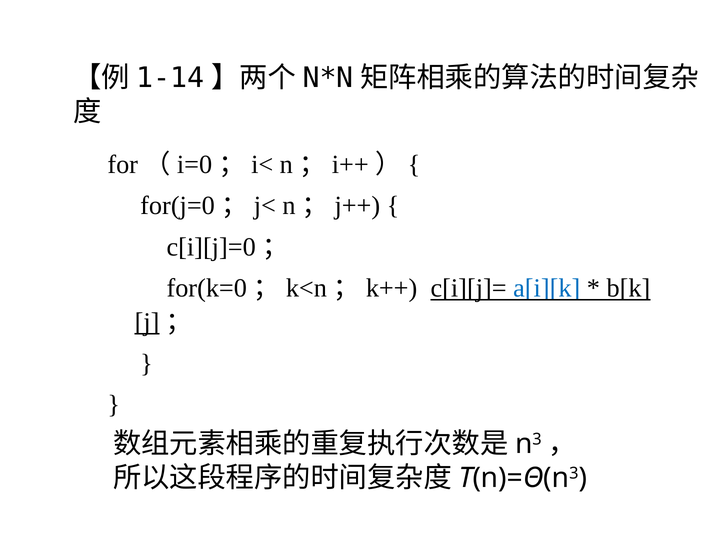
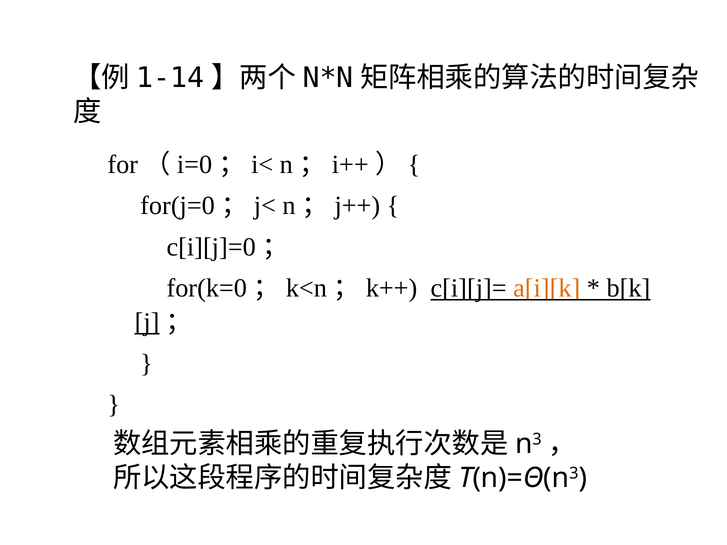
a[i][k colour: blue -> orange
